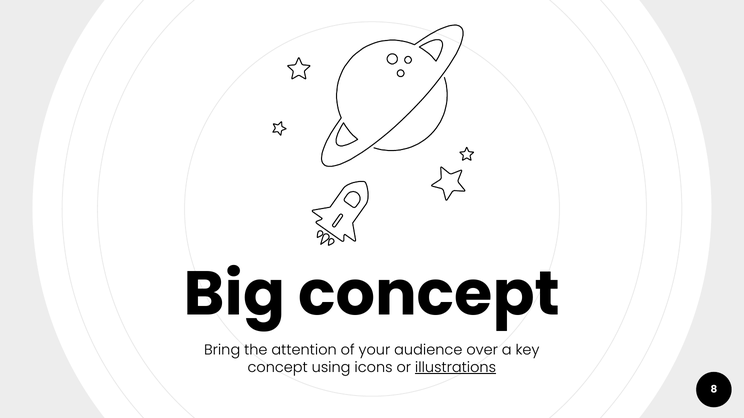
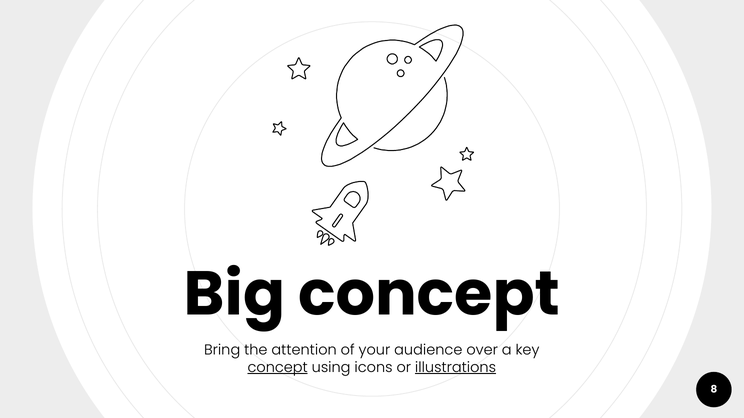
concept at (278, 368) underline: none -> present
